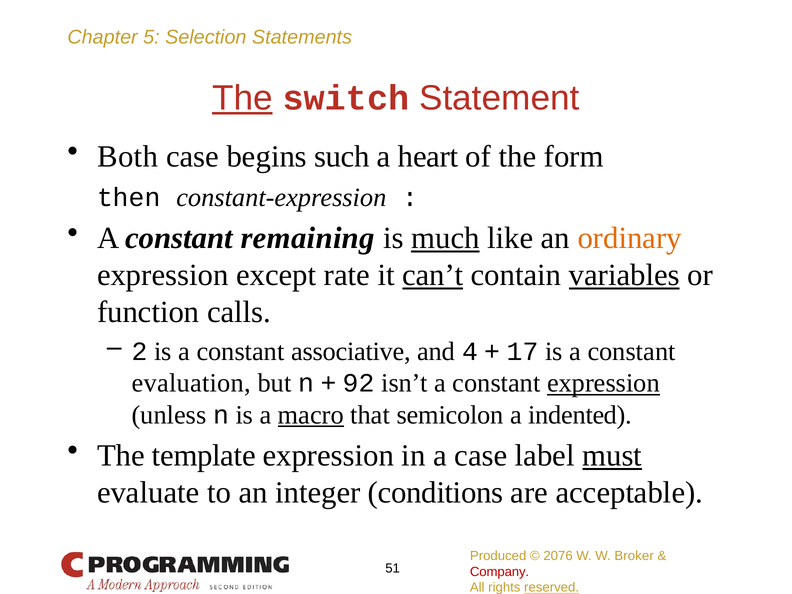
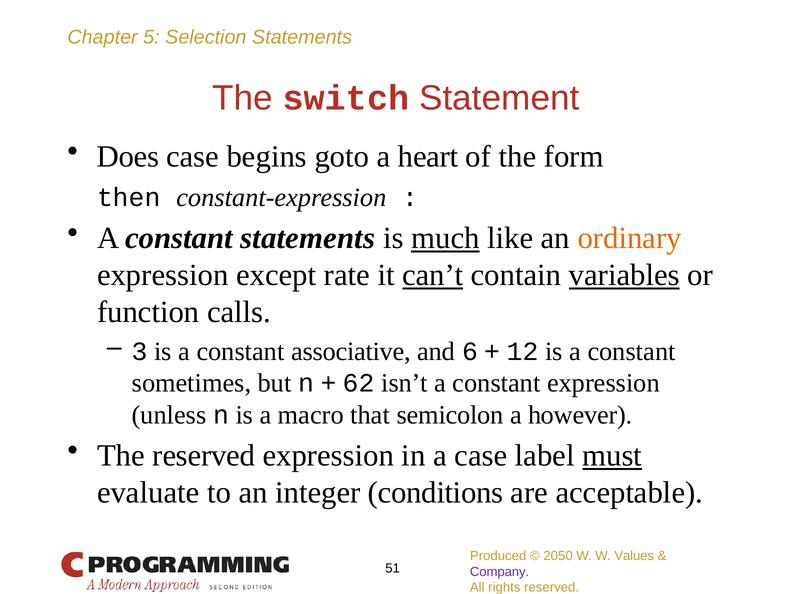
The at (242, 98) underline: present -> none
Both: Both -> Does
such: such -> goto
constant remaining: remaining -> statements
2: 2 -> 3
4: 4 -> 6
17: 17 -> 12
evaluation: evaluation -> sometimes
92: 92 -> 62
expression at (603, 383) underline: present -> none
macro underline: present -> none
indented: indented -> however
The template: template -> reserved
2076: 2076 -> 2050
Broker: Broker -> Values
Company colour: red -> purple
reserved at (552, 588) underline: present -> none
